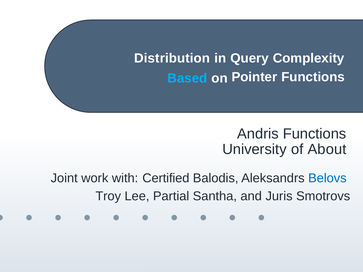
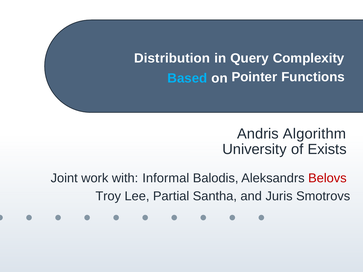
Andris Functions: Functions -> Algorithm
About: About -> Exists
Certified: Certified -> Informal
Belovs colour: blue -> red
